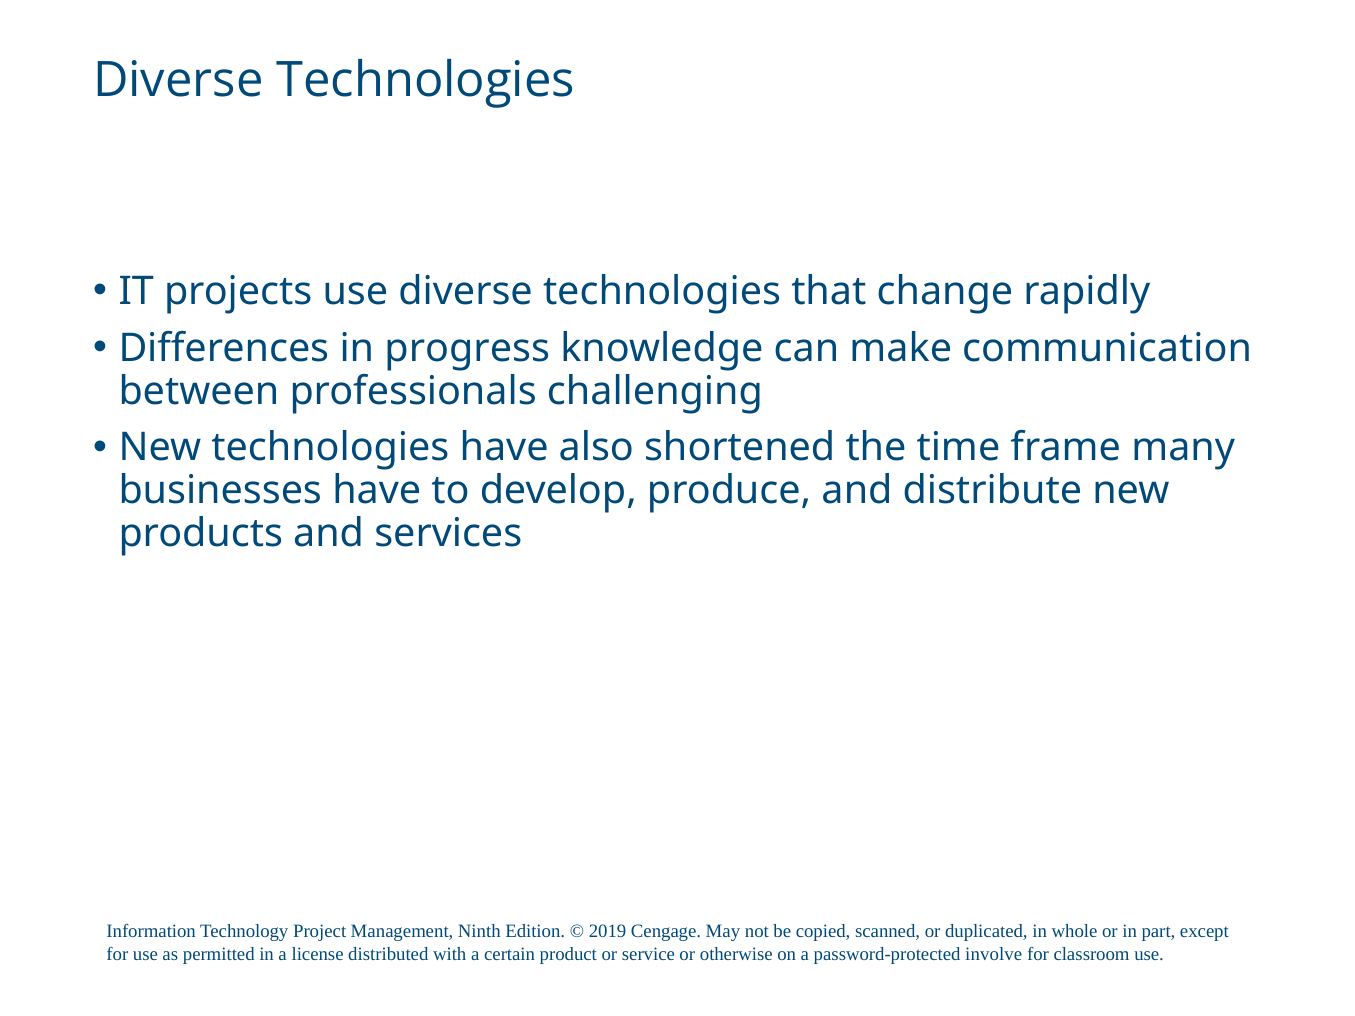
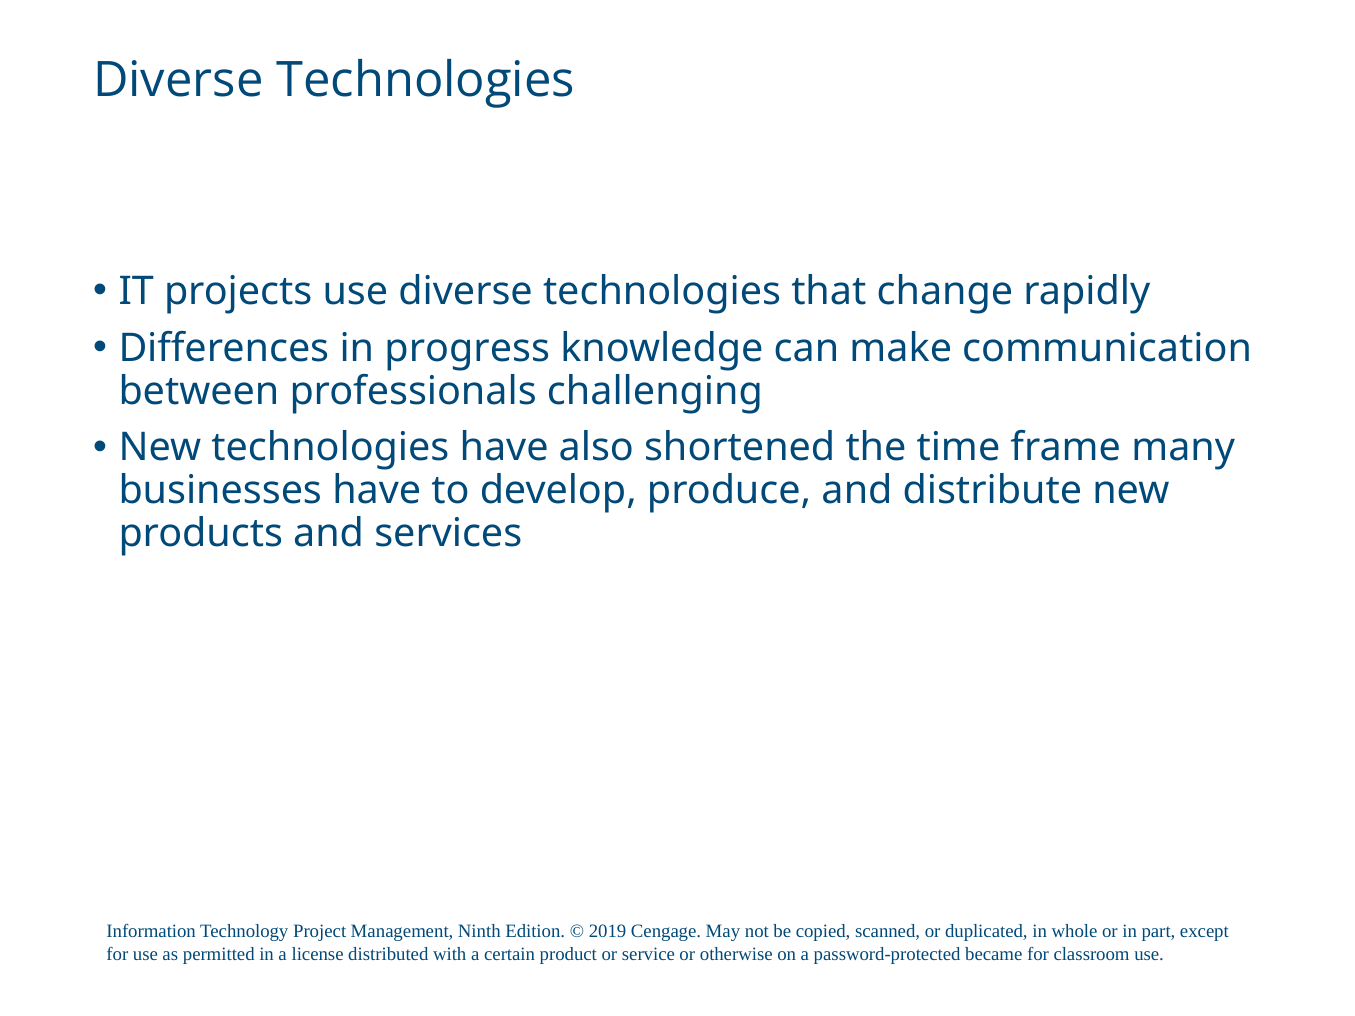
involve: involve -> became
